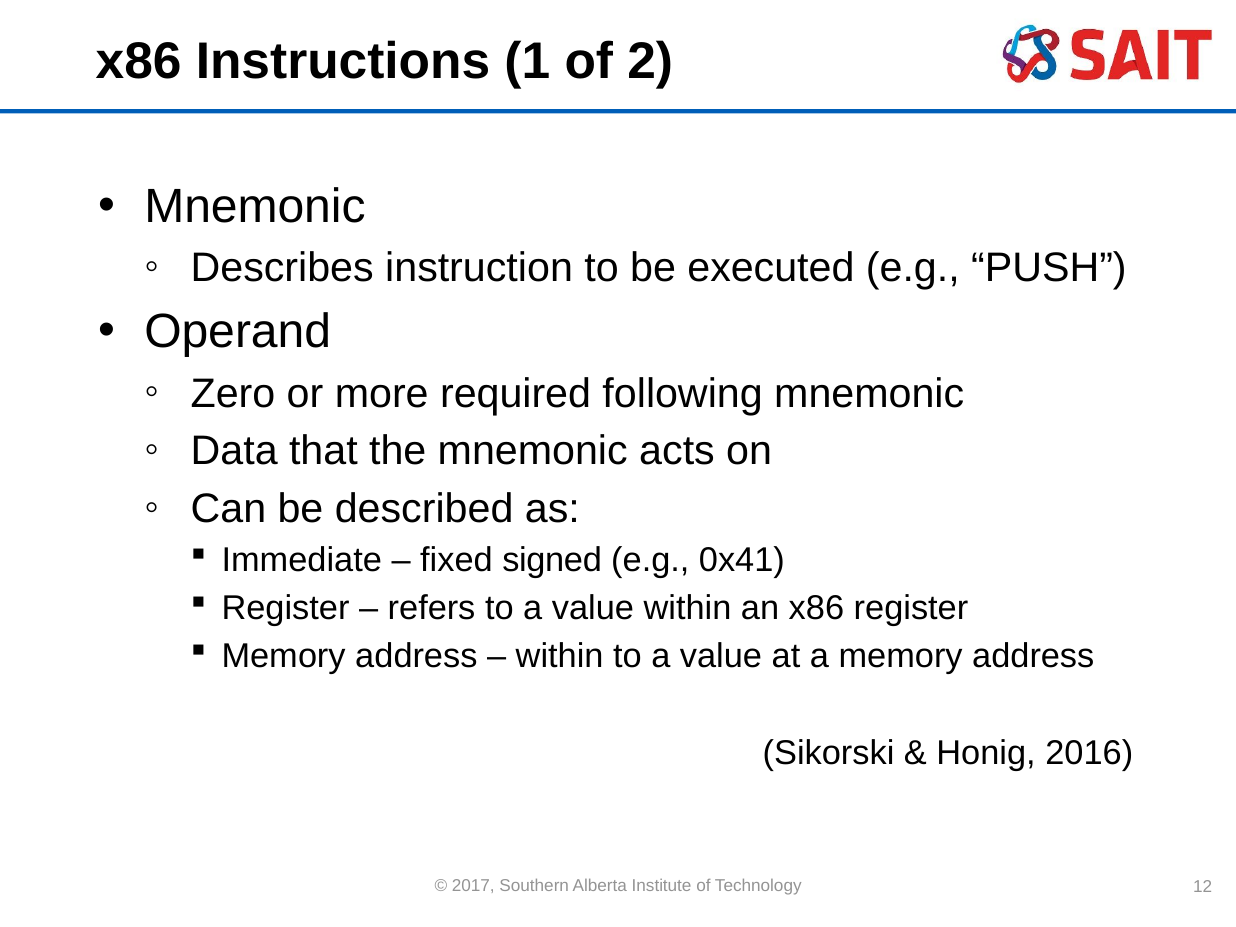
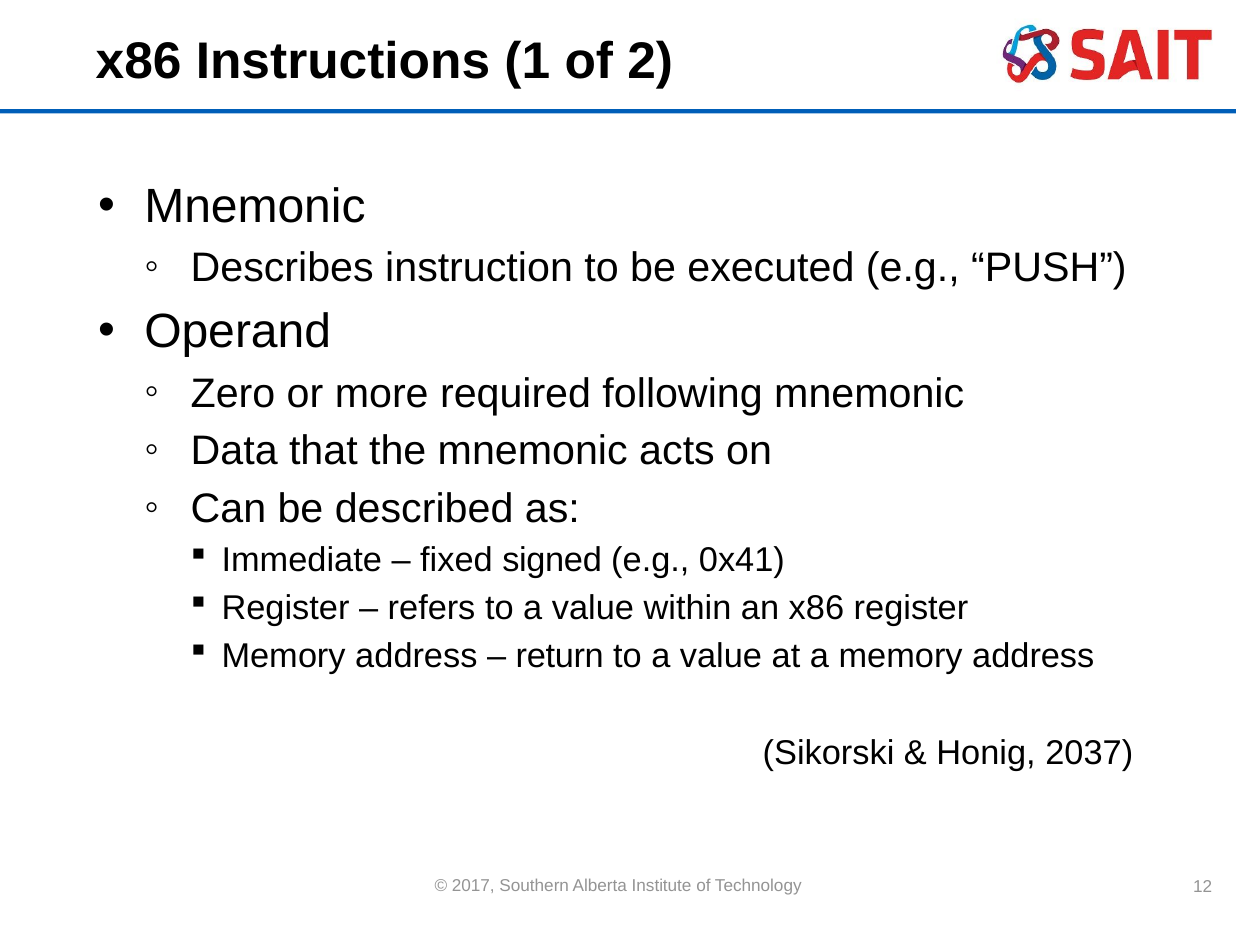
within at (560, 657): within -> return
2016: 2016 -> 2037
